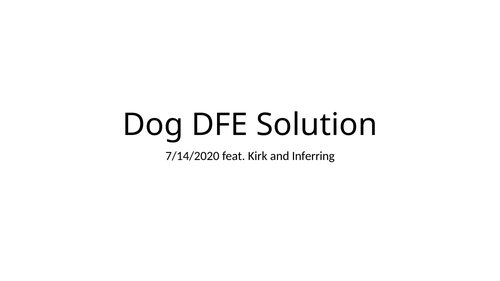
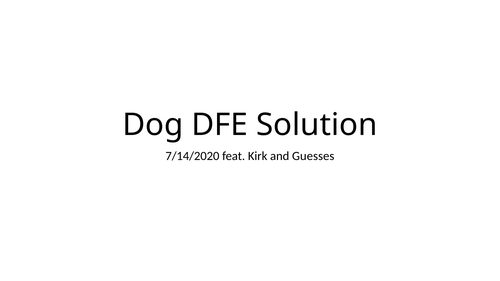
Inferring: Inferring -> Guesses
